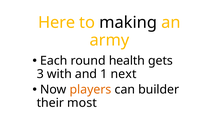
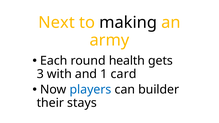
Here: Here -> Next
next: next -> card
players colour: orange -> blue
most: most -> stays
